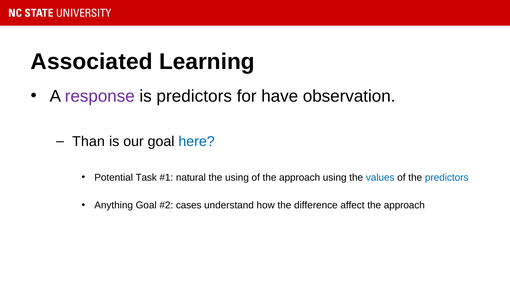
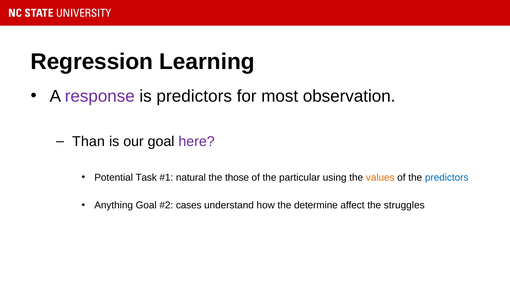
Associated: Associated -> Regression
have: have -> most
here colour: blue -> purple
the using: using -> those
of the approach: approach -> particular
values colour: blue -> orange
difference: difference -> determine
affect the approach: approach -> struggles
